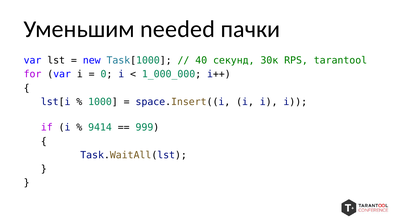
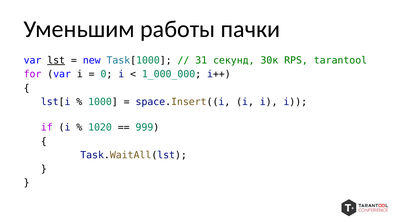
needed: needed -> работы
lst underline: none -> present
40: 40 -> 31
9414: 9414 -> 1020
